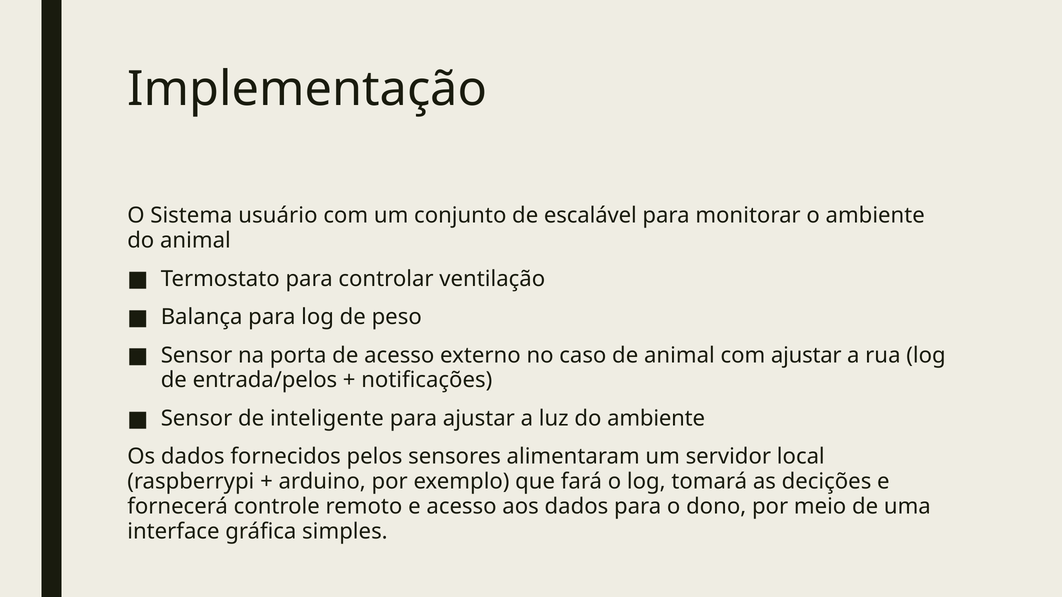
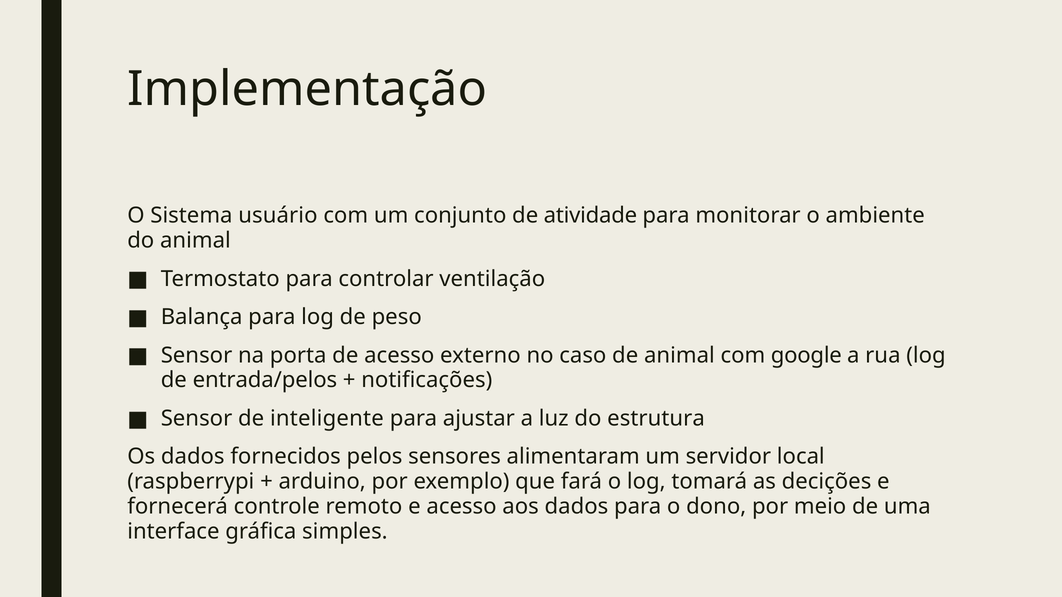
escalável: escalável -> atividade
com ajustar: ajustar -> google
do ambiente: ambiente -> estrutura
